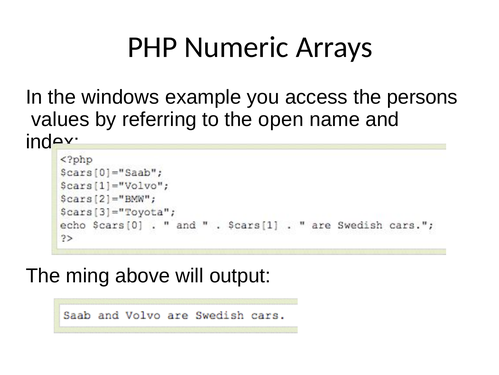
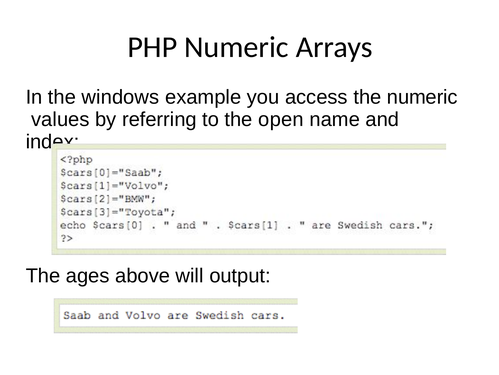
the persons: persons -> numeric
ming: ming -> ages
